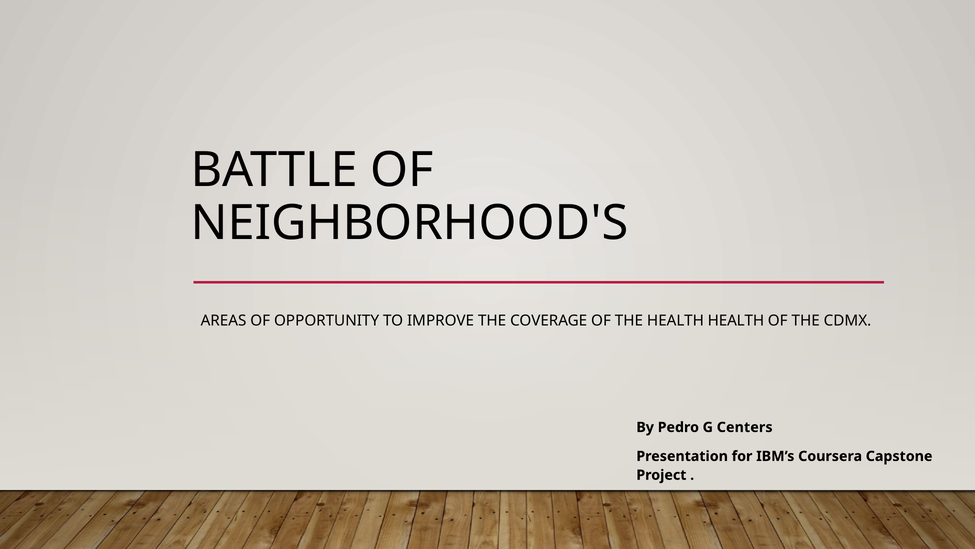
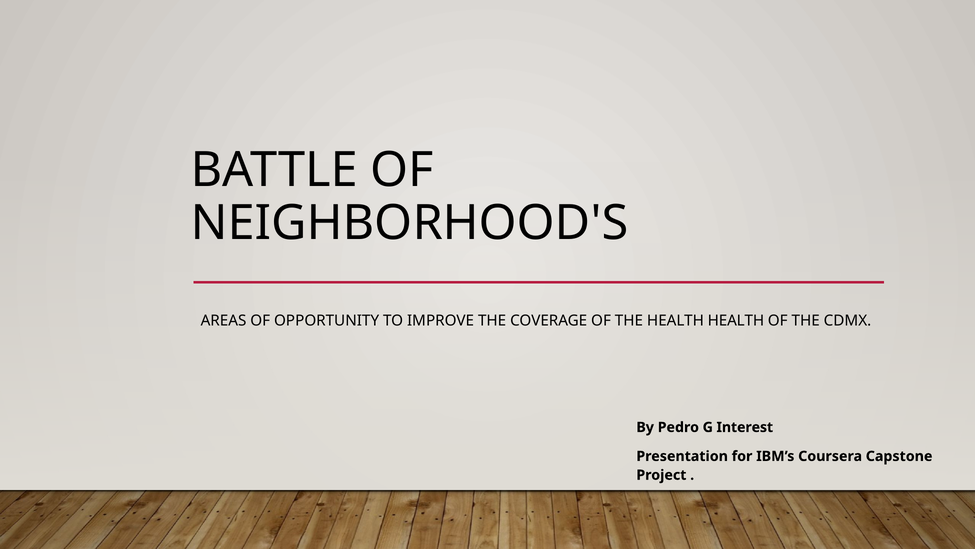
Centers: Centers -> Interest
